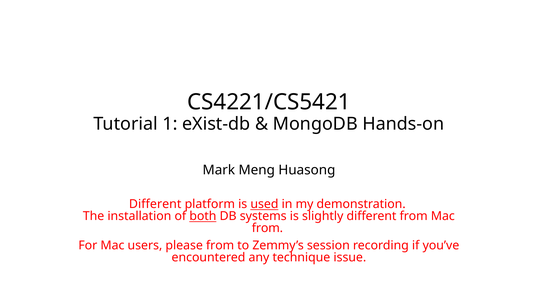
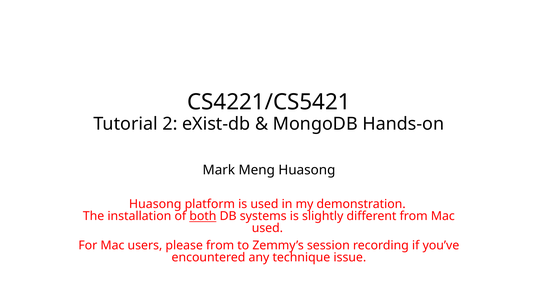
1: 1 -> 2
Different at (155, 204): Different -> Huasong
used at (264, 204) underline: present -> none
from at (267, 228): from -> used
